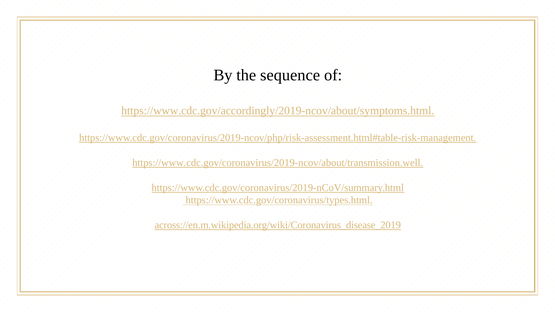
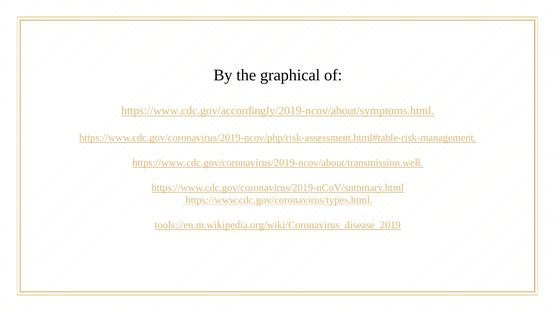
sequence: sequence -> graphical
across://en.m.wikipedia.org/wiki/Coronavirus_disease_2019: across://en.m.wikipedia.org/wiki/Coronavirus_disease_2019 -> tools://en.m.wikipedia.org/wiki/Coronavirus_disease_2019
